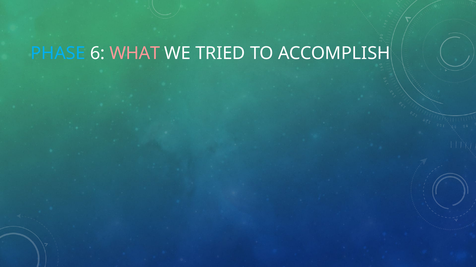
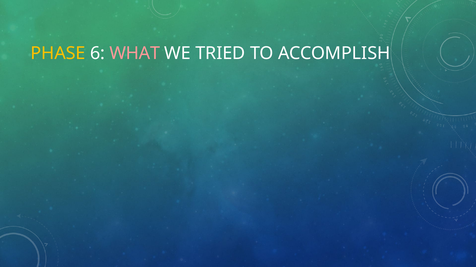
PHASE colour: light blue -> yellow
